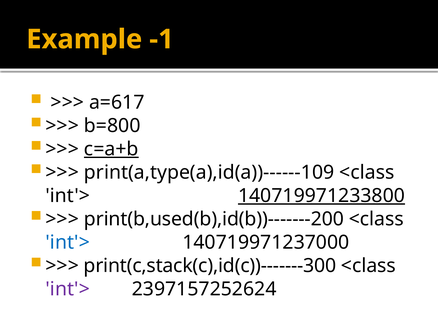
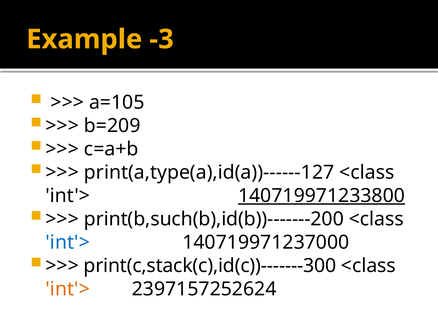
-1: -1 -> -3
a=617: a=617 -> a=105
b=800: b=800 -> b=209
c=a+b underline: present -> none
print(a,type(a),id(a))------109: print(a,type(a),id(a))------109 -> print(a,type(a),id(a))------127
print(b,used(b),id(b))-------200: print(b,used(b),id(b))-------200 -> print(b,such(b),id(b))-------200
int'> at (68, 289) colour: purple -> orange
